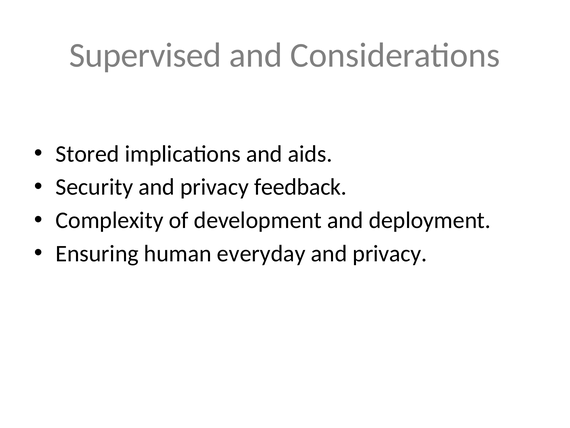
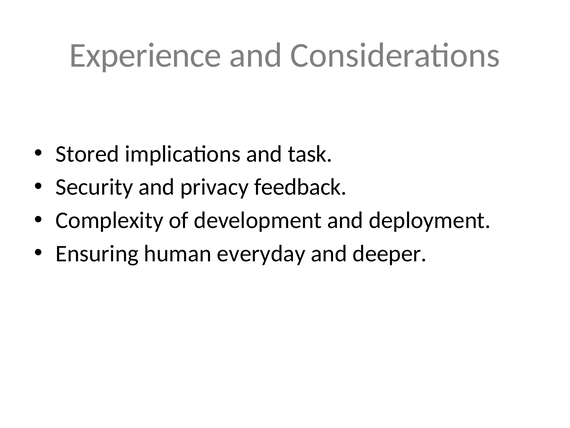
Supervised: Supervised -> Experience
aids: aids -> task
privacy at (390, 253): privacy -> deeper
